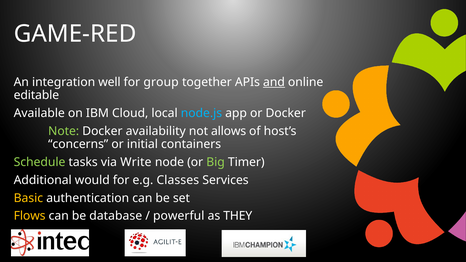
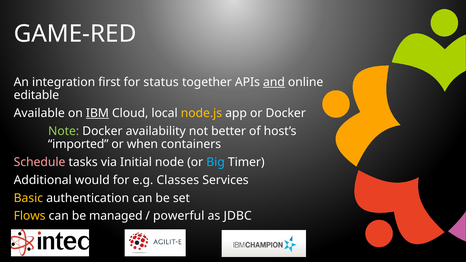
well: well -> first
group: group -> status
IBM underline: none -> present
node.js colour: light blue -> yellow
allows: allows -> better
concerns: concerns -> imported
initial: initial -> when
Schedule colour: light green -> pink
Write: Write -> Initial
Big colour: light green -> light blue
database: database -> managed
THEY: THEY -> JDBC
